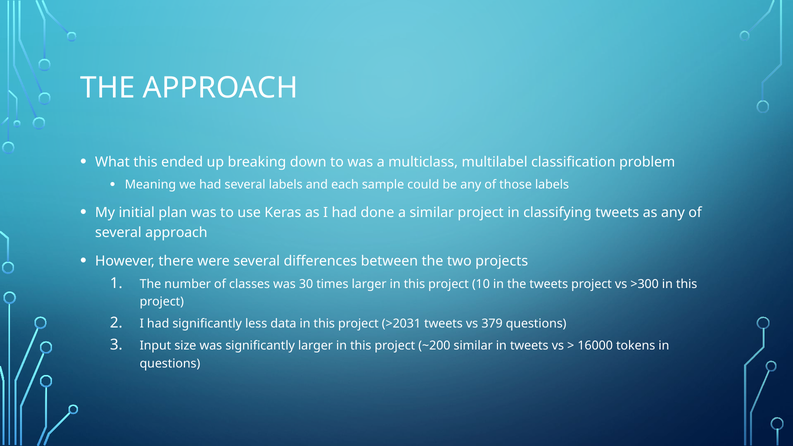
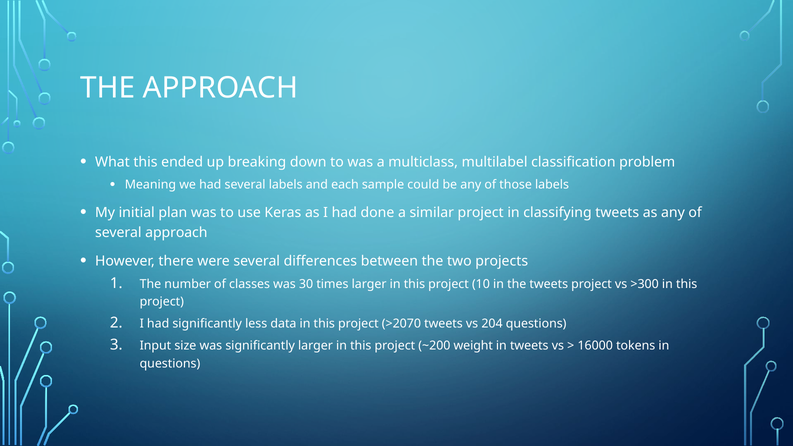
>2031: >2031 -> >2070
379: 379 -> 204
~200 similar: similar -> weight
